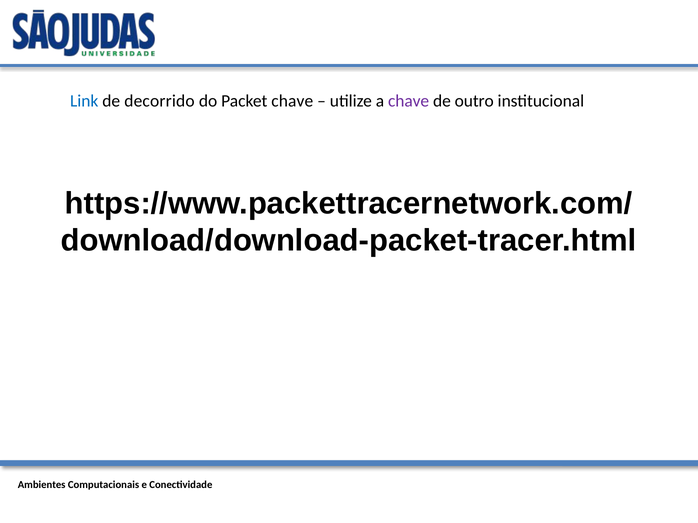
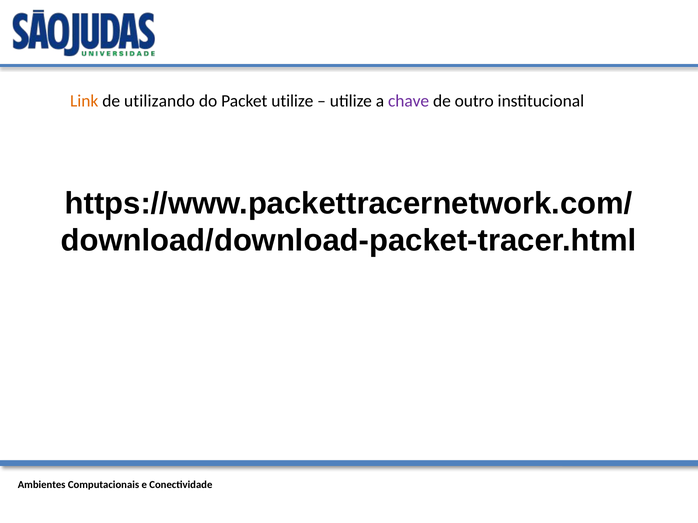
Link colour: blue -> orange
decorrido: decorrido -> utilizando
Packet chave: chave -> utilize
